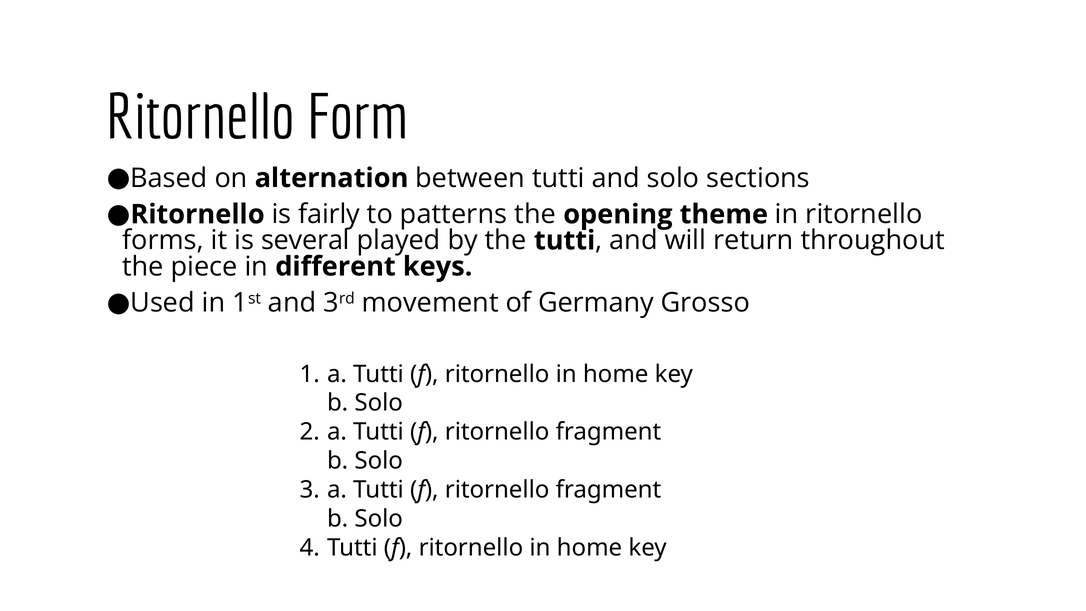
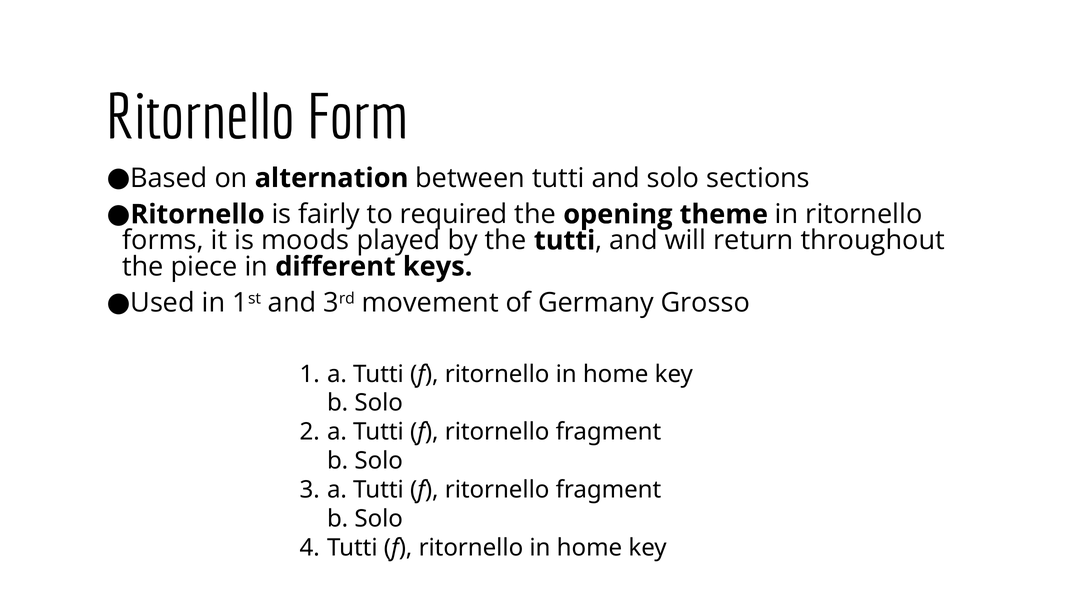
patterns: patterns -> required
several: several -> moods
